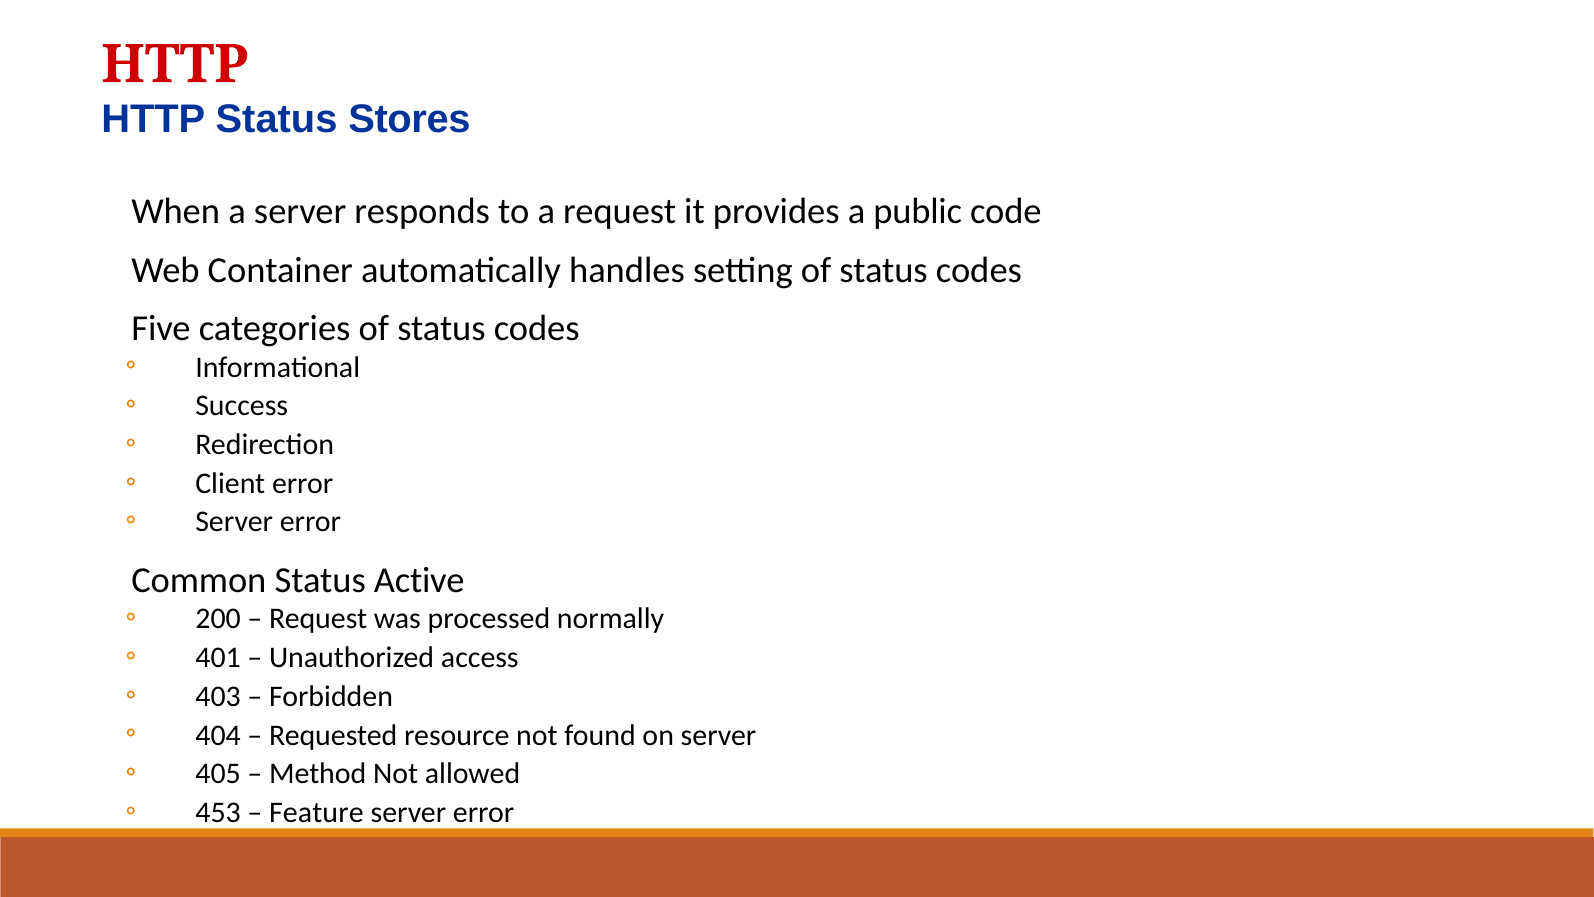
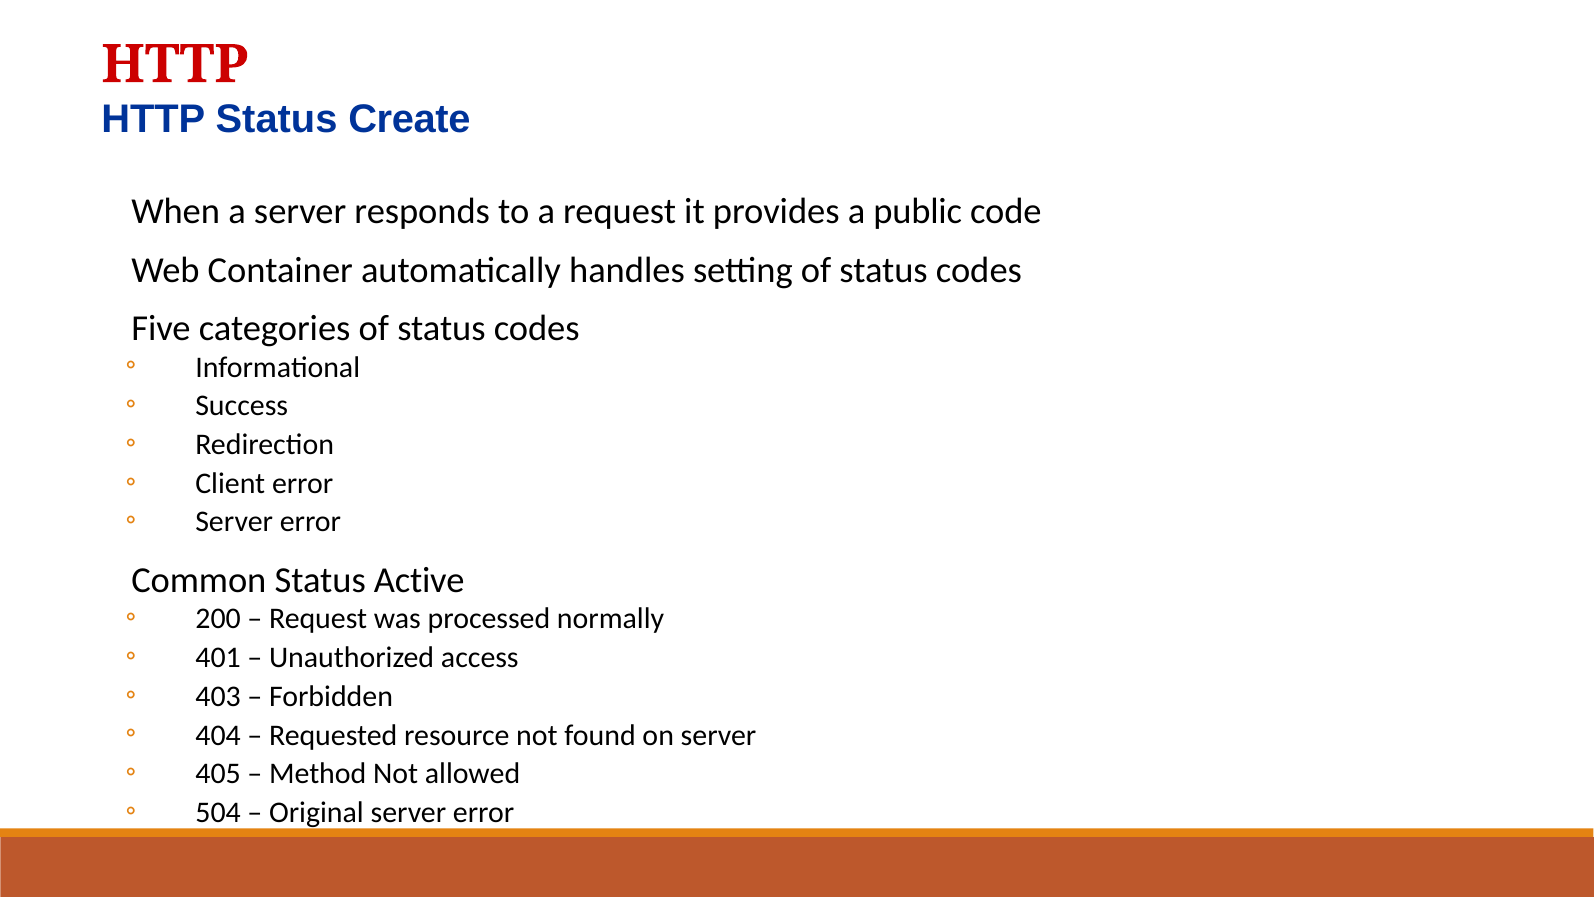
Stores: Stores -> Create
453: 453 -> 504
Feature: Feature -> Original
